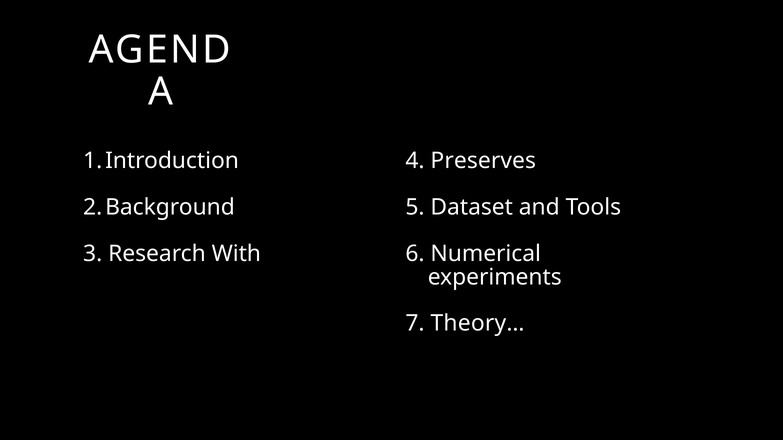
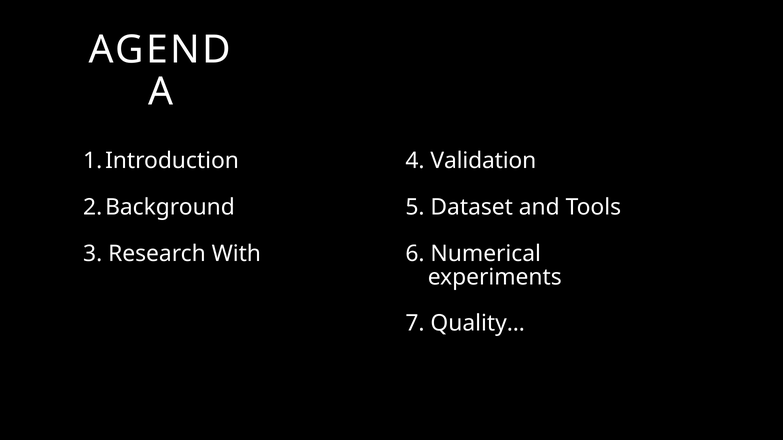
Preserves: Preserves -> Validation
Theory…: Theory… -> Quality…
